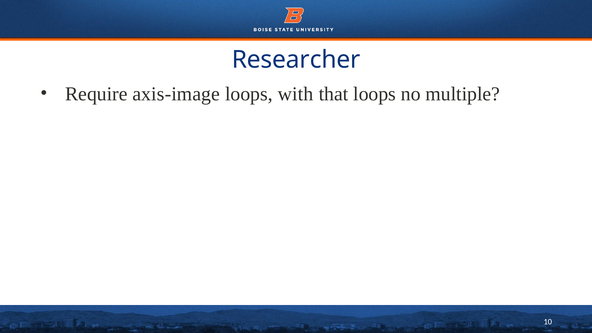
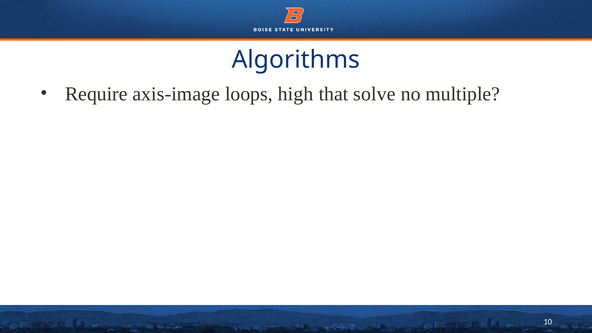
Researcher: Researcher -> Algorithms
with: with -> high
that loops: loops -> solve
